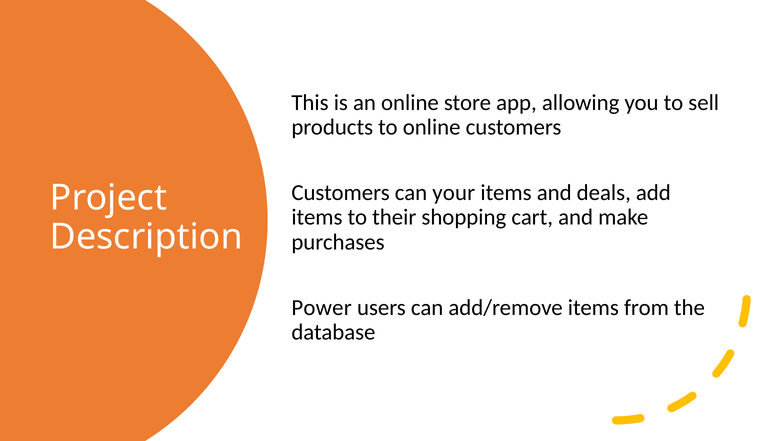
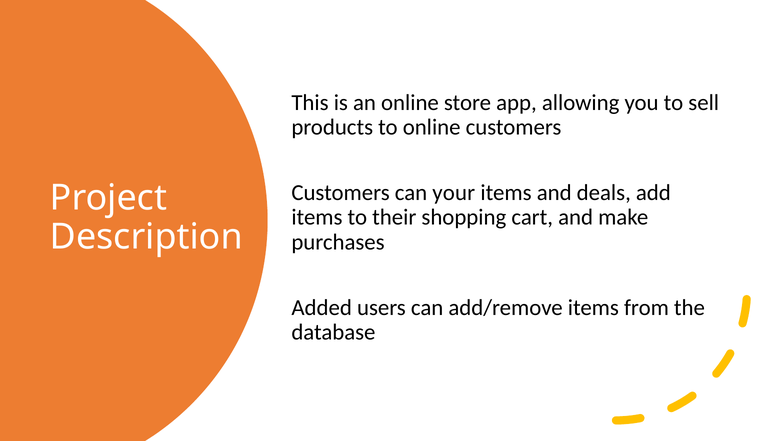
Power: Power -> Added
